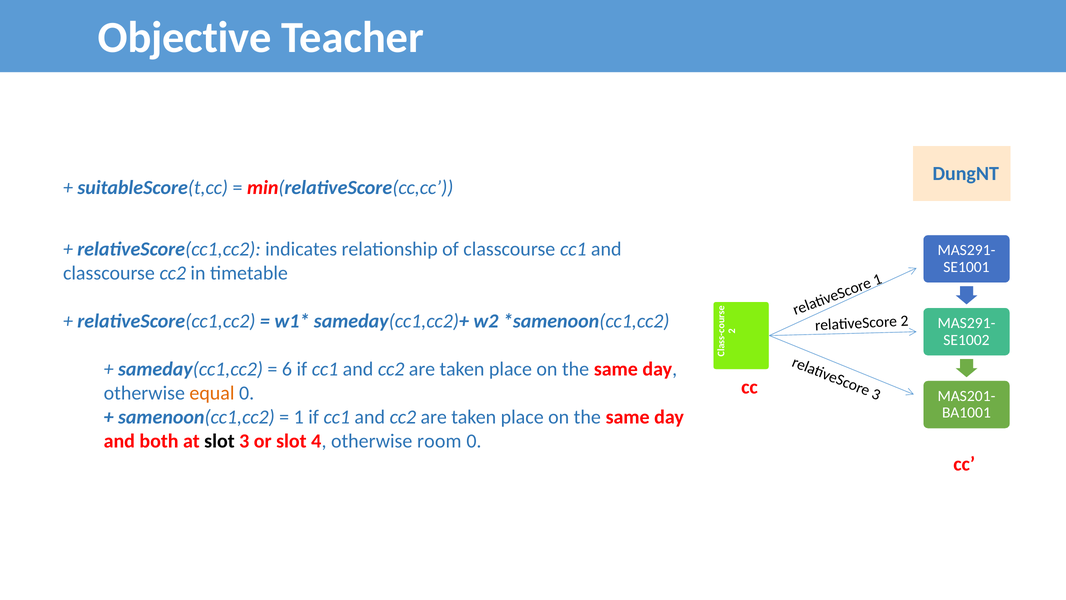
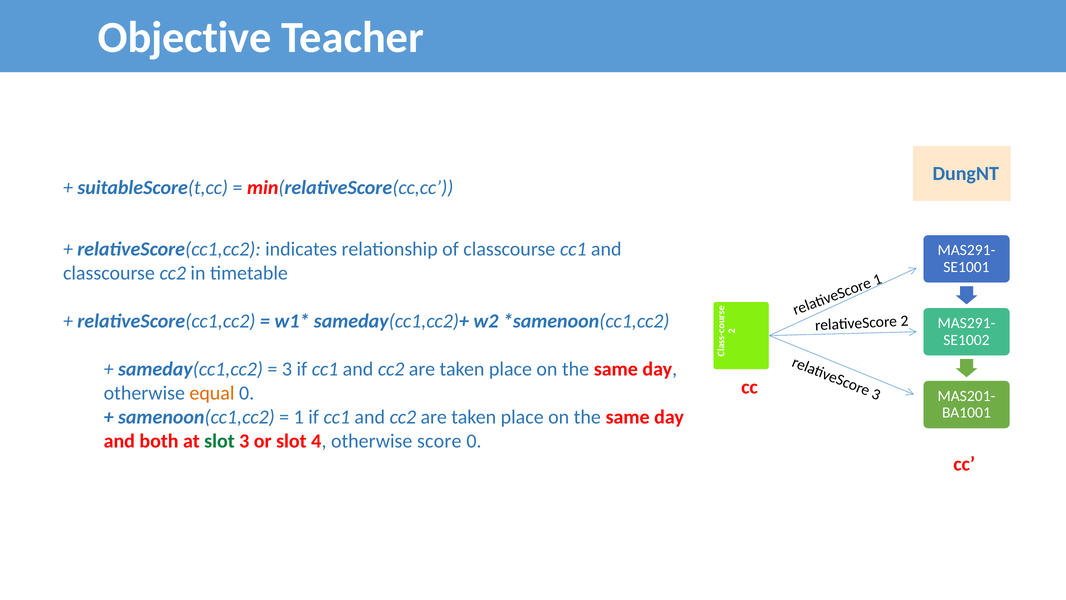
6 at (287, 369): 6 -> 3
slot at (219, 441) colour: black -> green
room: room -> score
